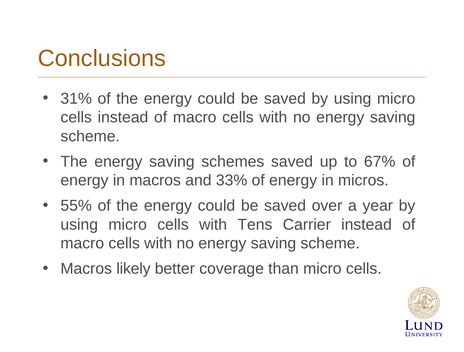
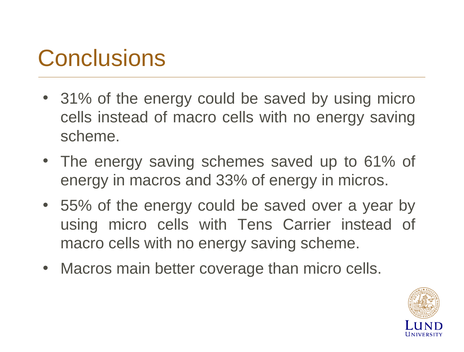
67%: 67% -> 61%
likely: likely -> main
